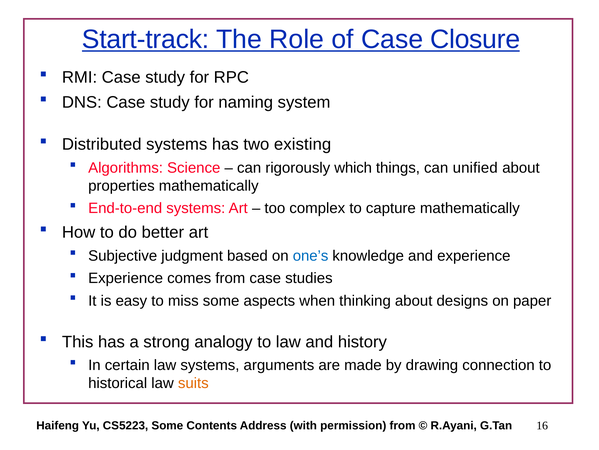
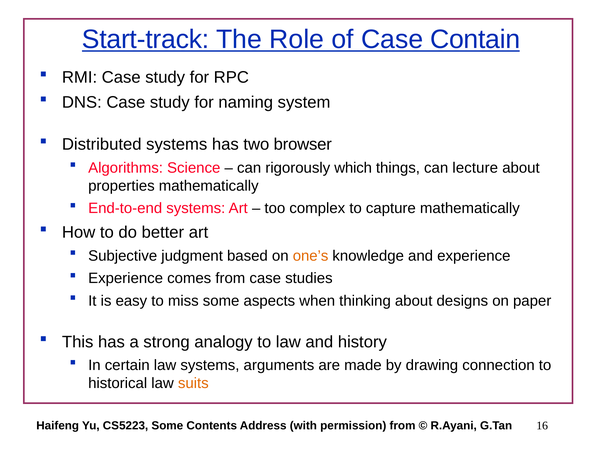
Closure: Closure -> Contain
existing: existing -> browser
unified: unified -> lecture
one’s colour: blue -> orange
